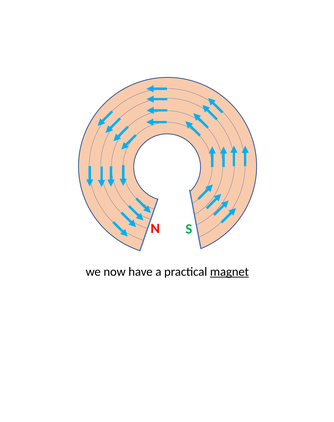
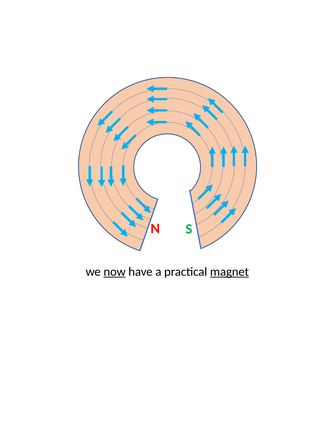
now underline: none -> present
